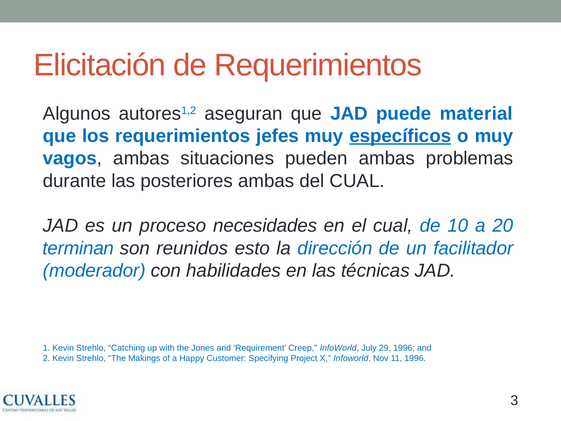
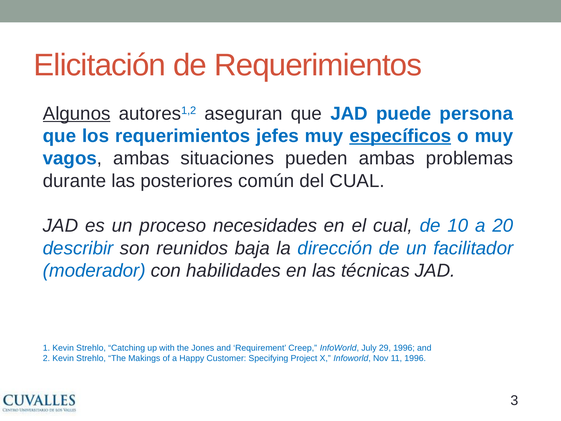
Algunos underline: none -> present
material: material -> persona
posteriores ambas: ambas -> común
terminan: terminan -> describir
esto: esto -> baja
